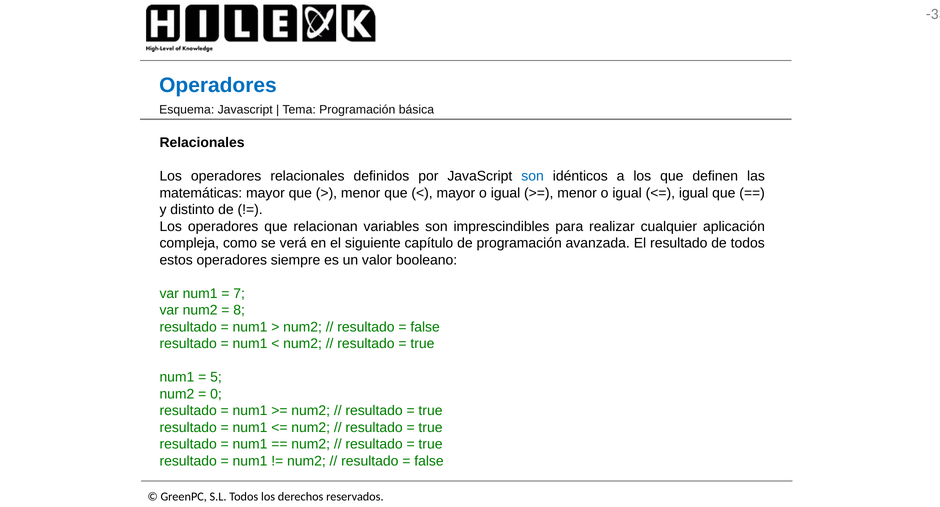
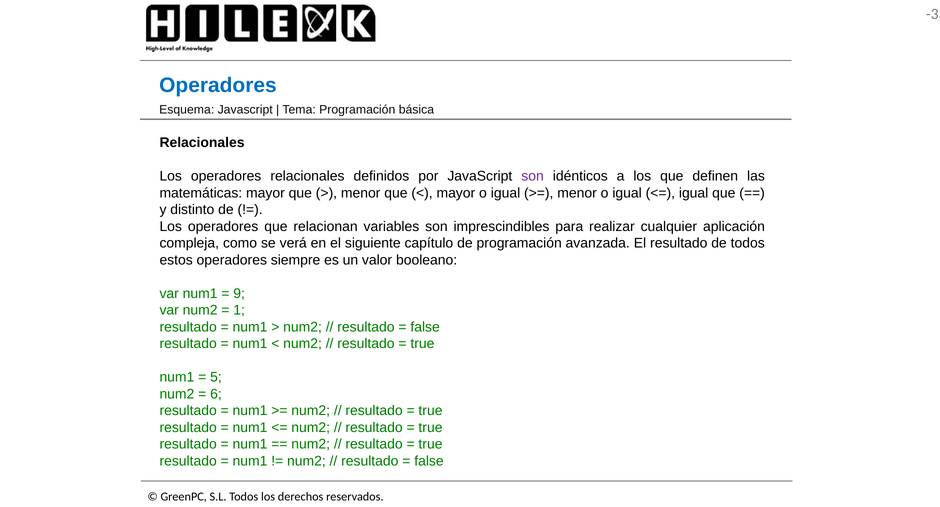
son at (533, 176) colour: blue -> purple
7: 7 -> 9
8: 8 -> 1
0: 0 -> 6
